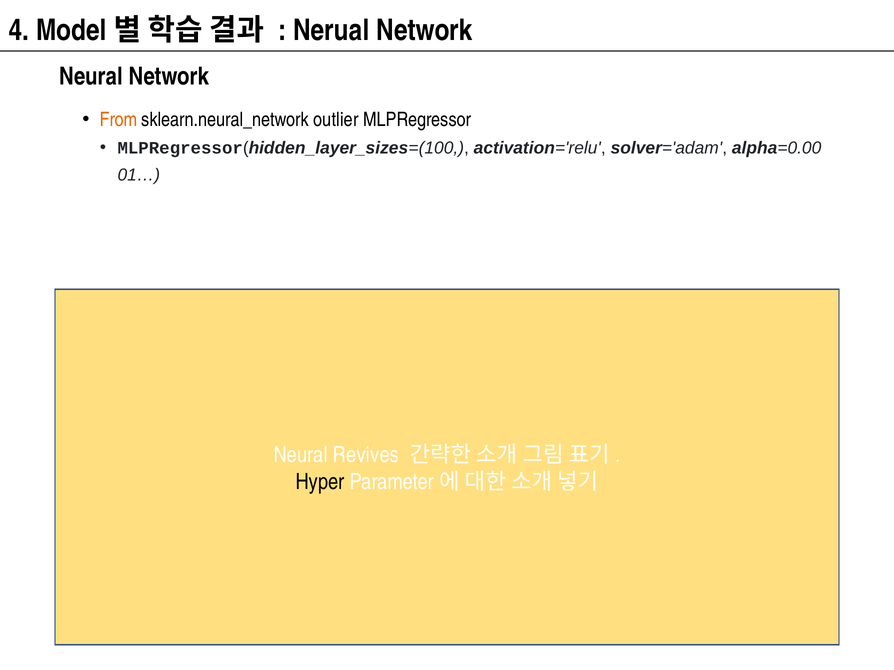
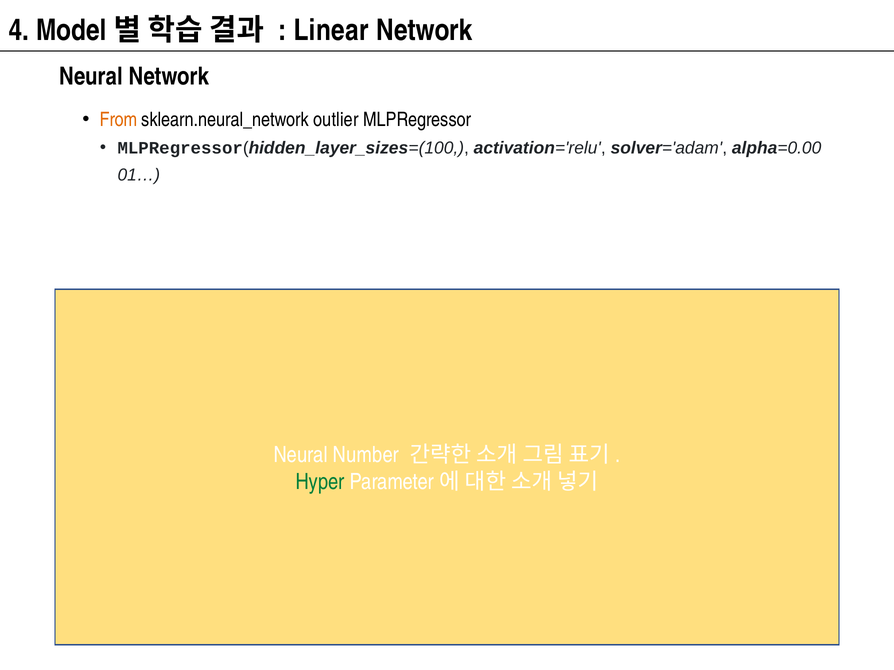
Nerual: Nerual -> Linear
Revives: Revives -> Number
Hyper colour: black -> green
